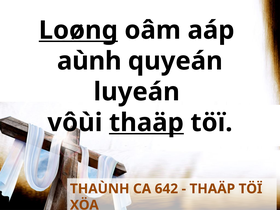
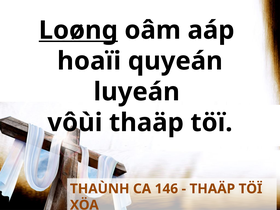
aùnh: aùnh -> hoaïi
thaäp at (146, 123) underline: present -> none
642: 642 -> 146
